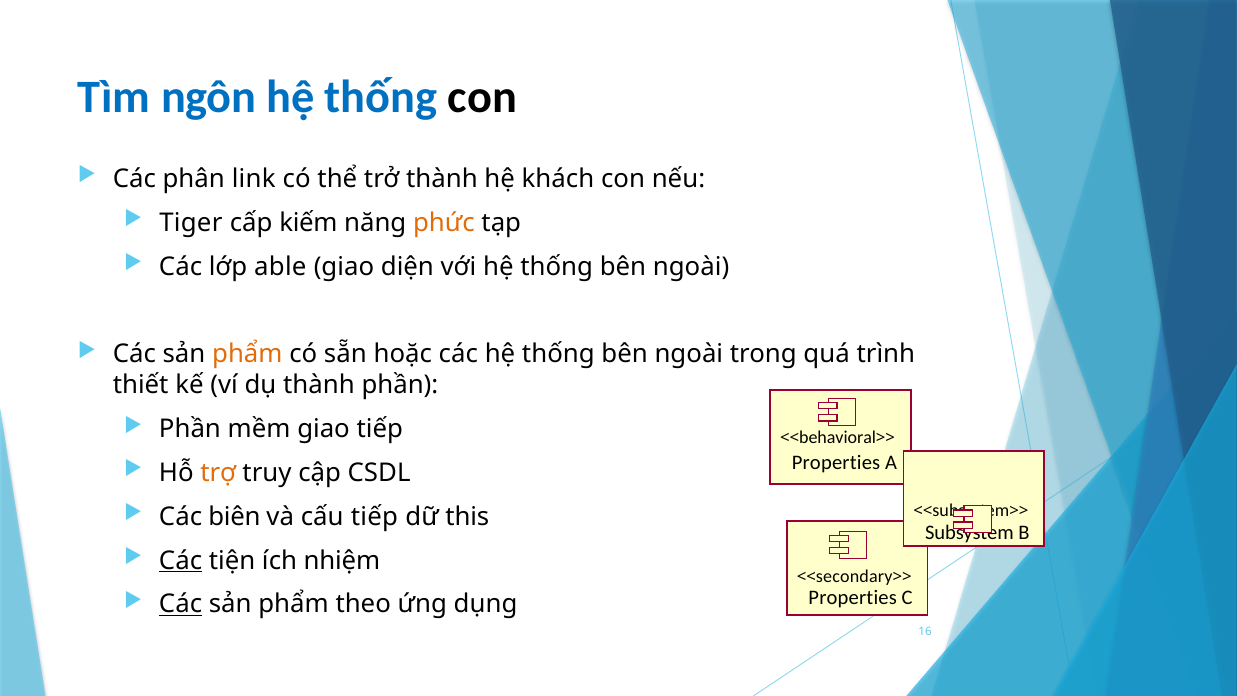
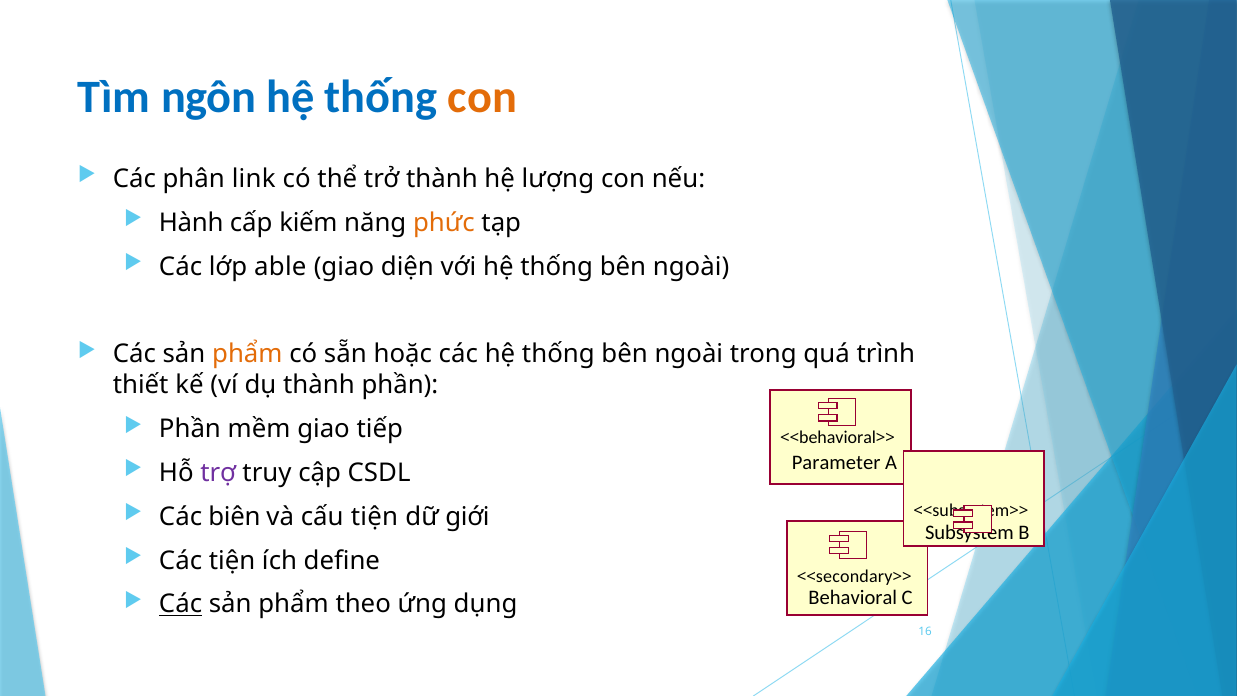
con colour: black -> orange
khách: khách -> lượng
Tiger: Tiger -> Hành
Properties at (836, 462): Properties -> Parameter
trợ colour: orange -> purple
cấu tiếp: tiếp -> tiện
this: this -> giới
Các at (181, 560) underline: present -> none
nhiệm: nhiệm -> define
Properties at (853, 598): Properties -> Behavioral
